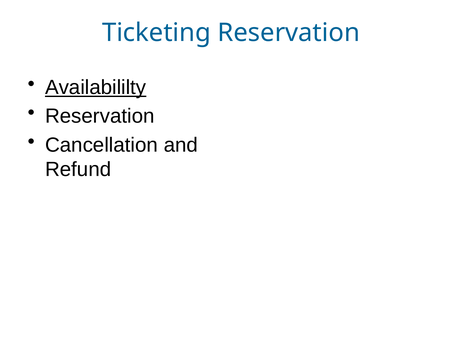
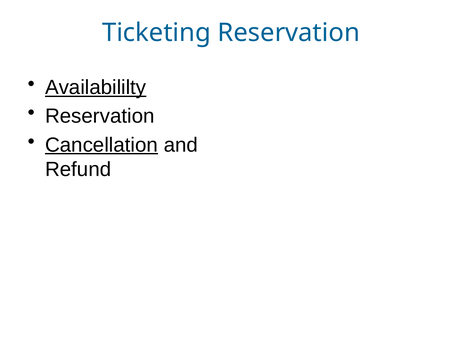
Cancellation underline: none -> present
